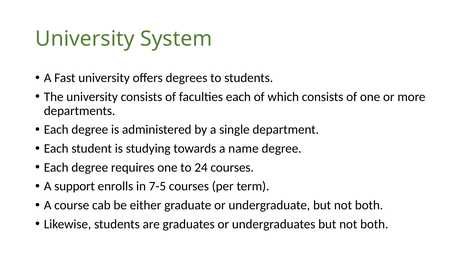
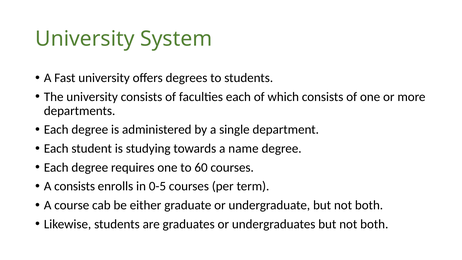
24: 24 -> 60
A support: support -> consists
7-5: 7-5 -> 0-5
